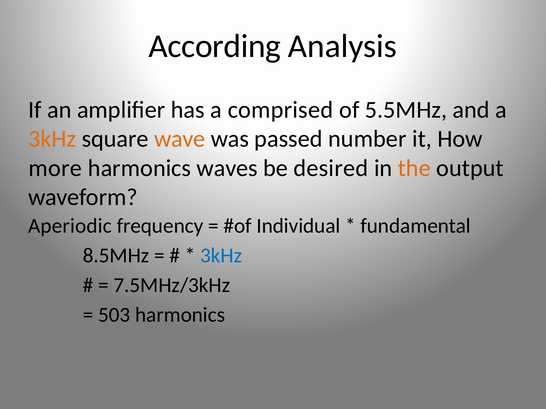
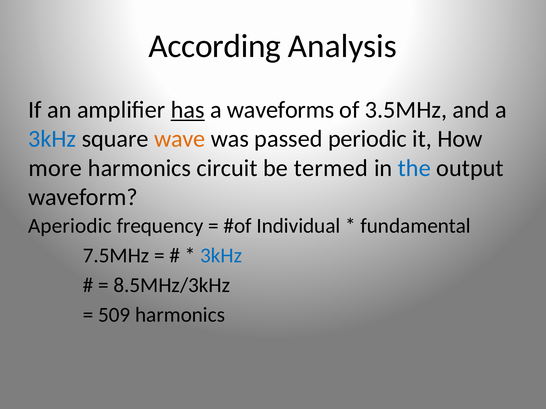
has underline: none -> present
comprised: comprised -> waveforms
5.5MHz: 5.5MHz -> 3.5MHz
3kHz at (52, 139) colour: orange -> blue
number: number -> periodic
waves: waves -> circuit
desired: desired -> termed
the colour: orange -> blue
8.5MHz: 8.5MHz -> 7.5MHz
7.5MHz/3kHz: 7.5MHz/3kHz -> 8.5MHz/3kHz
503: 503 -> 509
